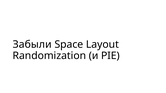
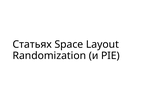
Забыли: Забыли -> Статьях
